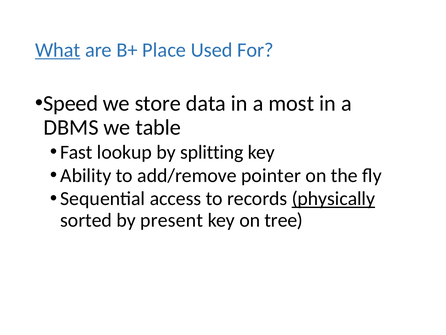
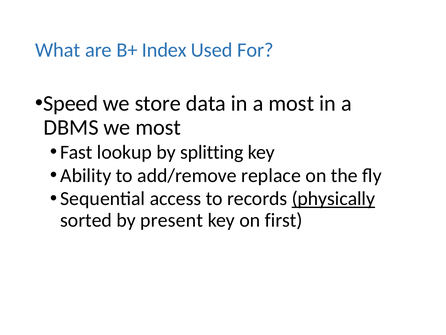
What underline: present -> none
Place: Place -> Index
we table: table -> most
pointer: pointer -> replace
tree: tree -> first
